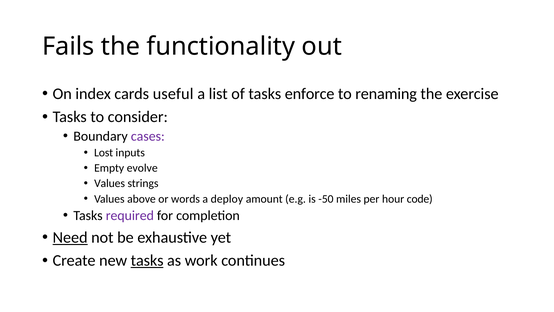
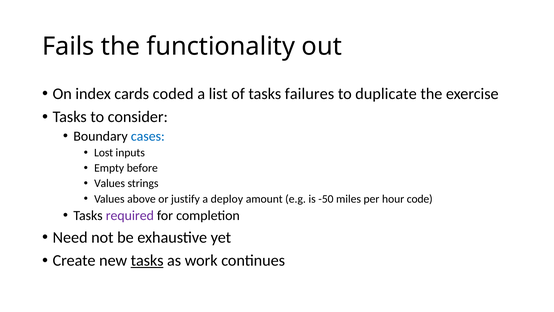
useful: useful -> coded
enforce: enforce -> failures
renaming: renaming -> duplicate
cases colour: purple -> blue
evolve: evolve -> before
words: words -> justify
Need underline: present -> none
